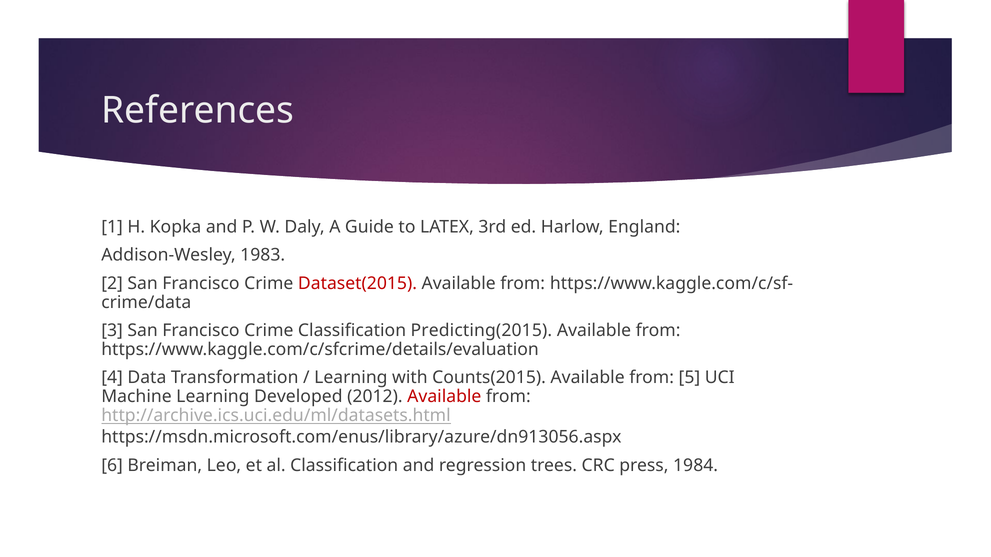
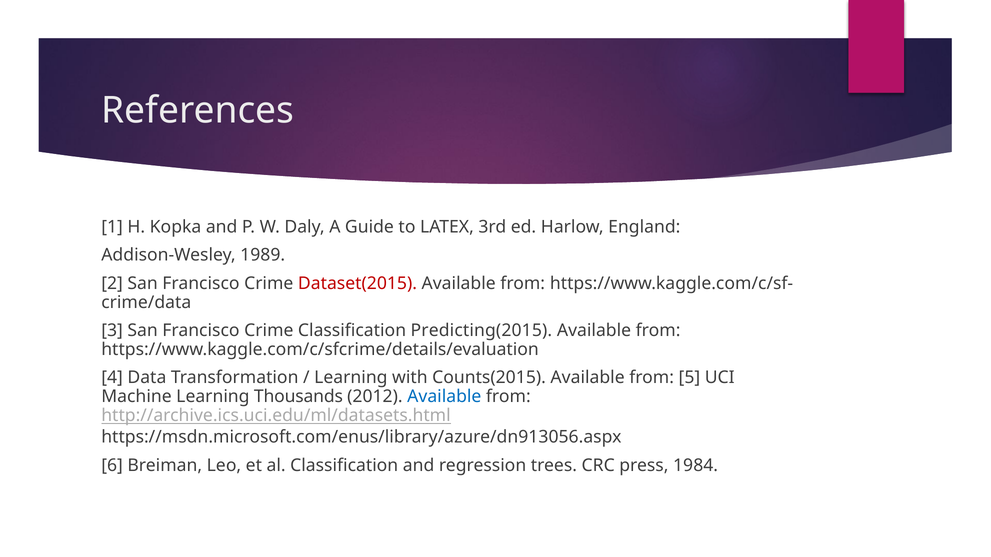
1983: 1983 -> 1989
Developed: Developed -> Thousands
Available at (444, 397) colour: red -> blue
